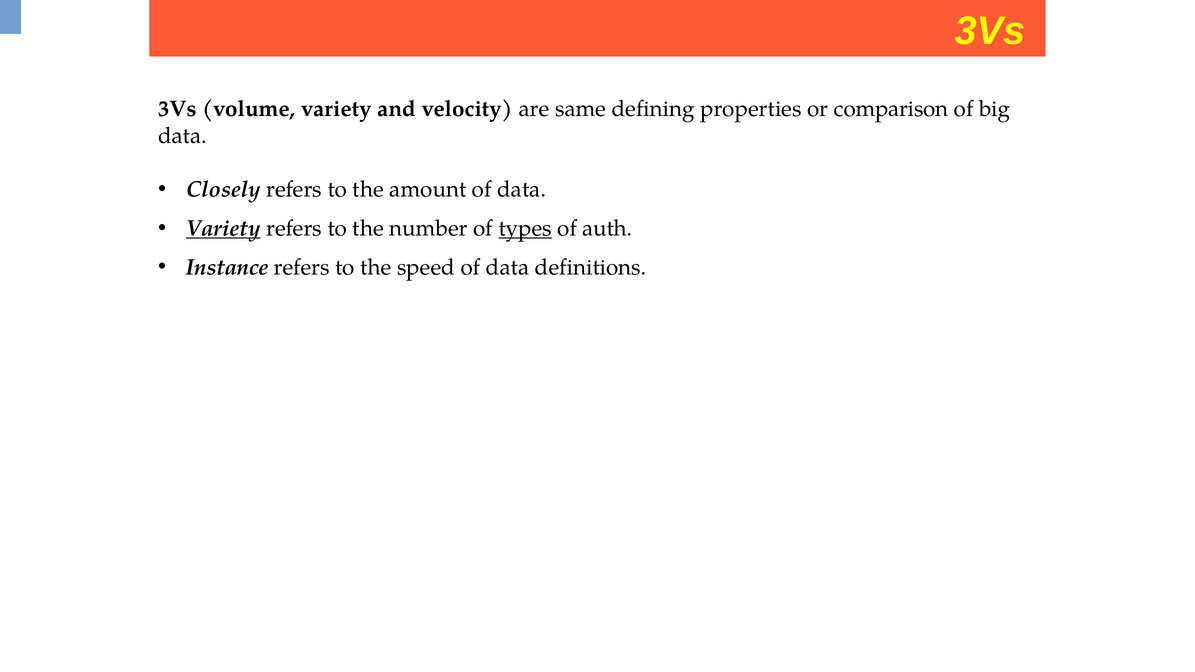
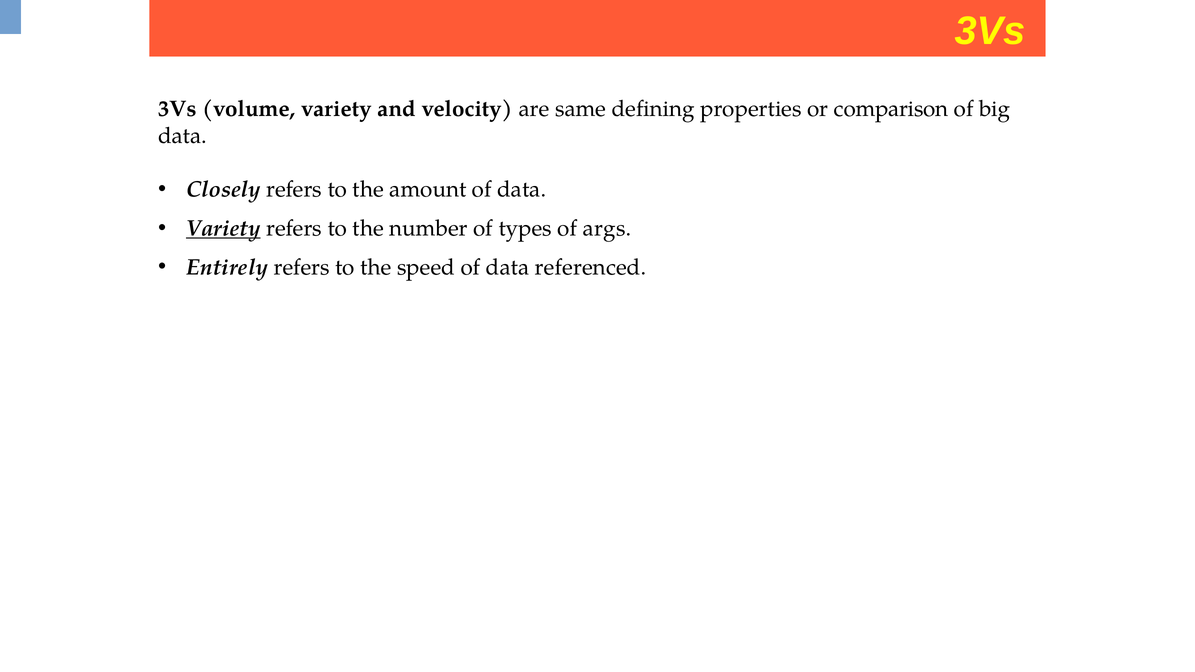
types underline: present -> none
auth: auth -> args
Instance: Instance -> Entirely
definitions: definitions -> referenced
